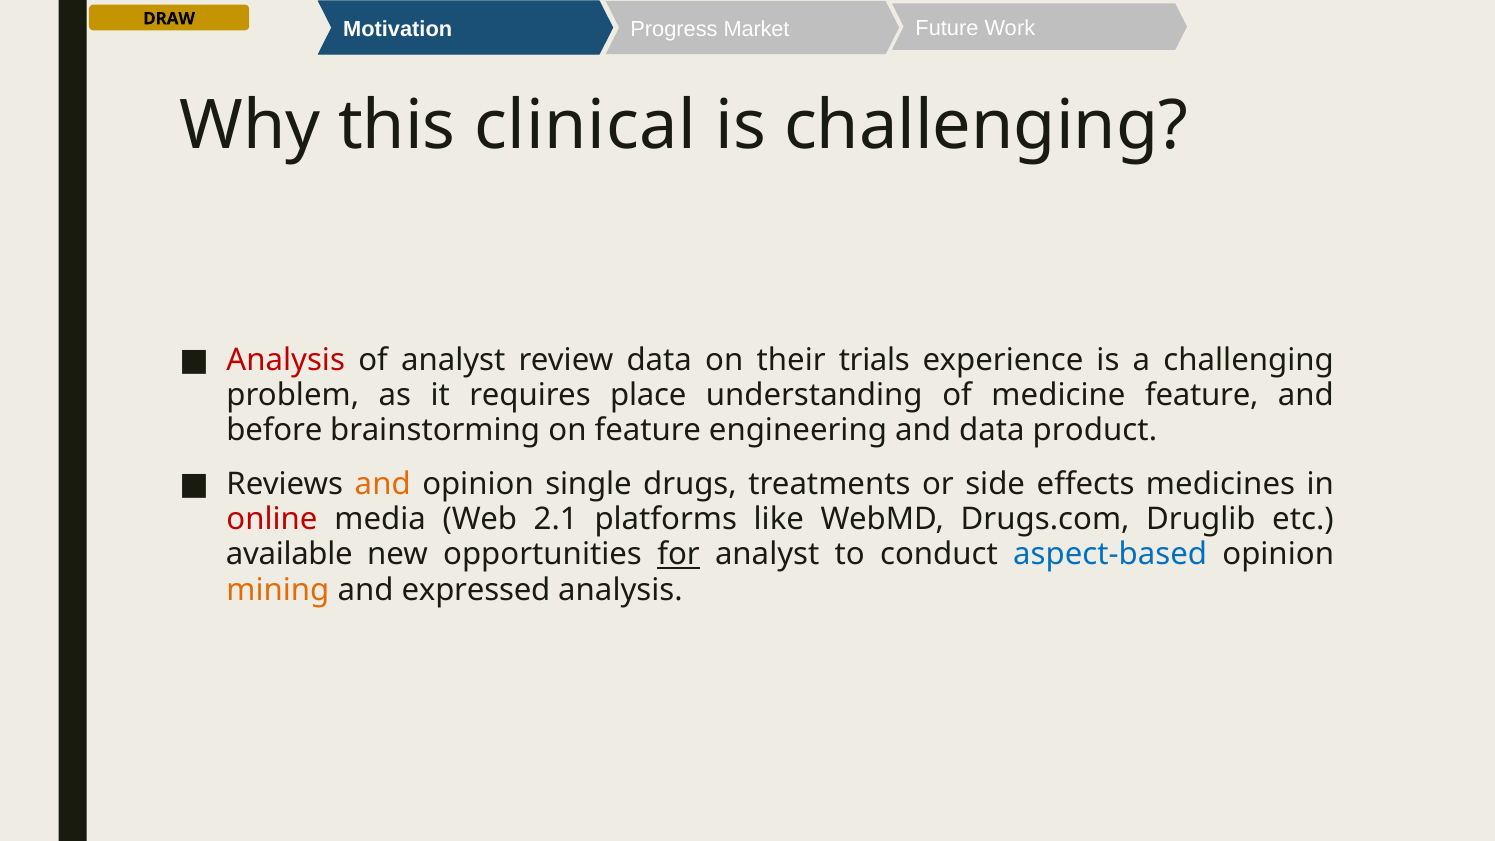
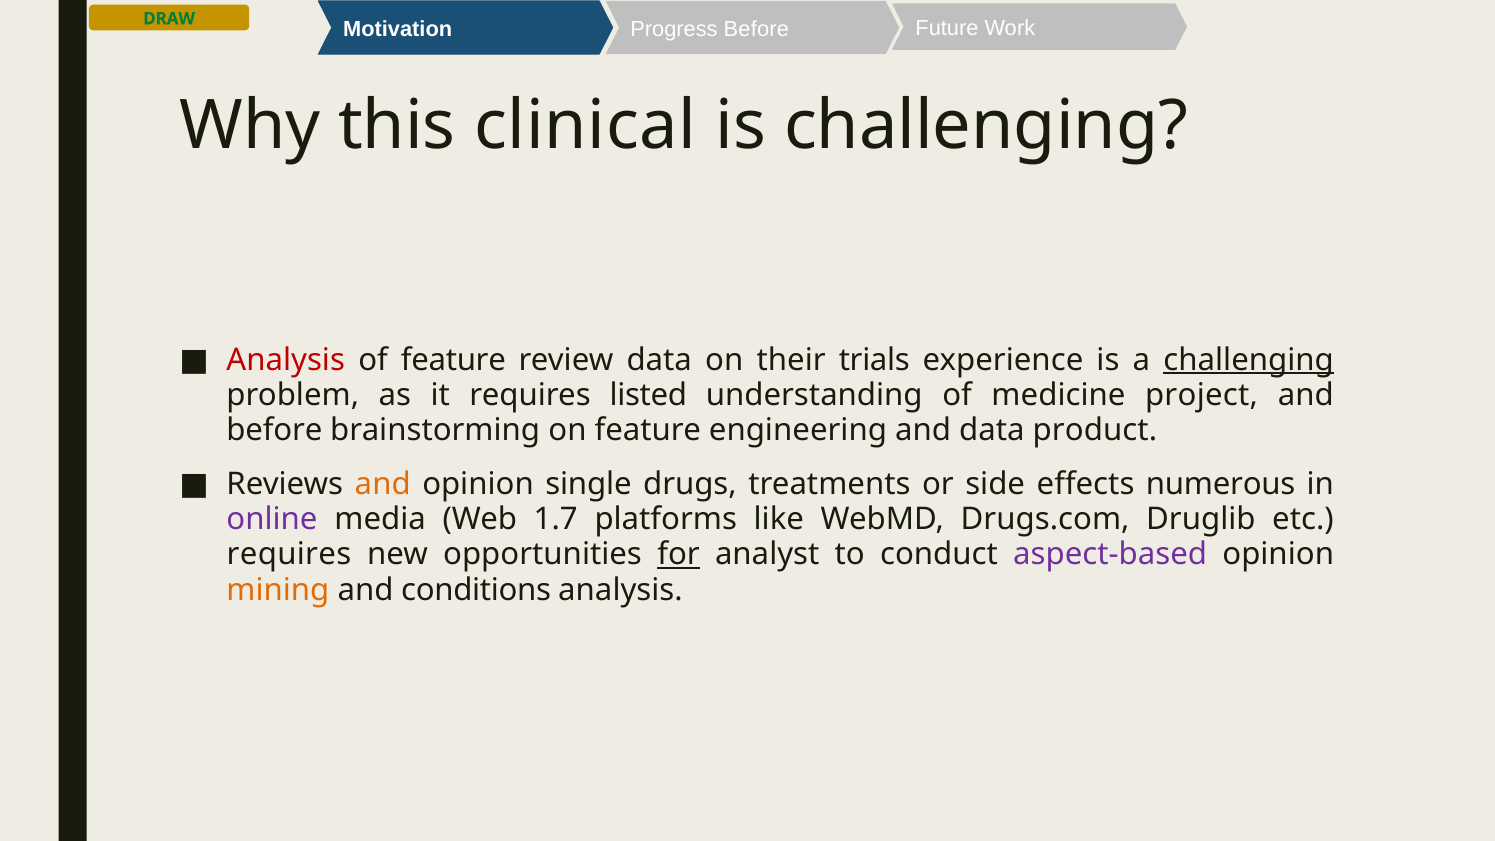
DRAW colour: black -> green
Progress Market: Market -> Before
of analyst: analyst -> feature
challenging at (1249, 360) underline: none -> present
place: place -> listed
medicine feature: feature -> project
medicines: medicines -> numerous
online colour: red -> purple
2.1: 2.1 -> 1.7
available at (289, 555): available -> requires
aspect-based colour: blue -> purple
expressed: expressed -> conditions
